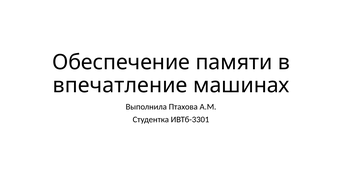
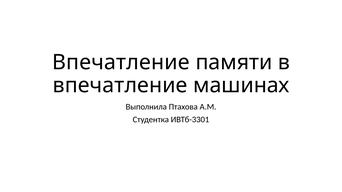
Обеспечение at (121, 62): Обеспечение -> Впечатление
